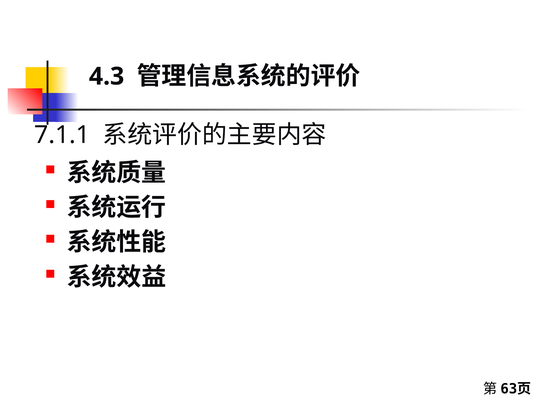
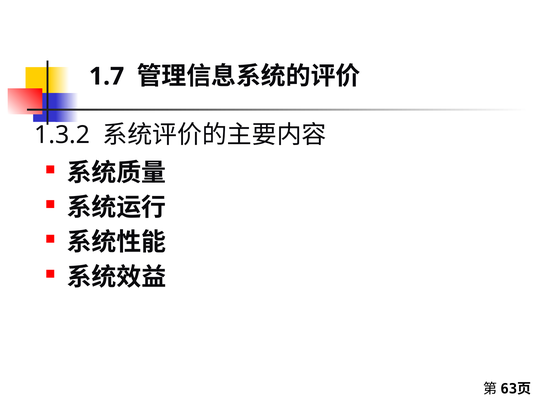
4.3: 4.3 -> 1.7
7.1.1: 7.1.1 -> 1.3.2
